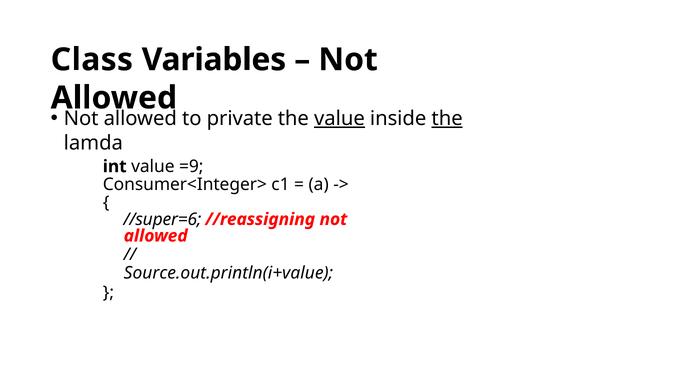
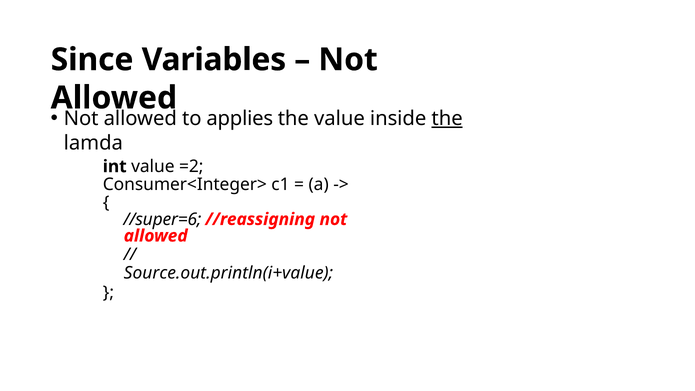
Class: Class -> Since
private: private -> applies
value at (339, 119) underline: present -> none
=9: =9 -> =2
